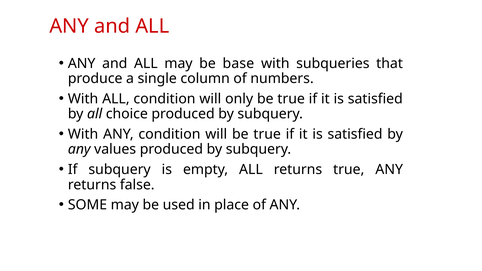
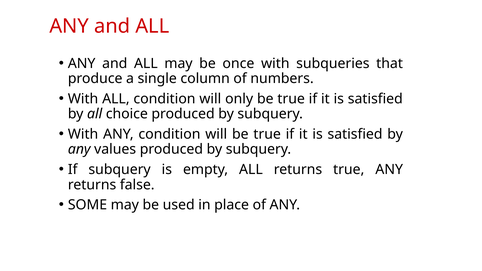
base: base -> once
